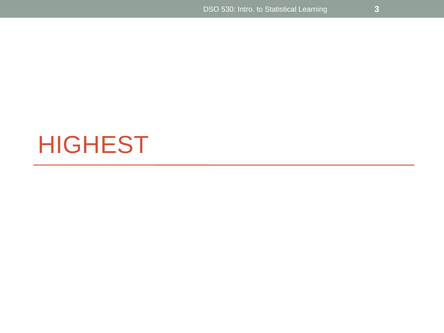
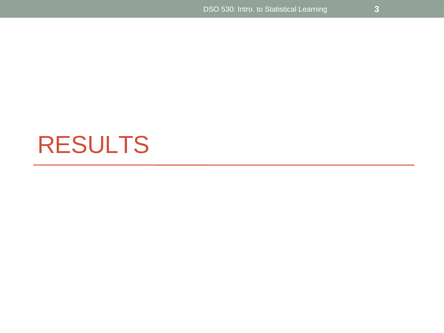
HIGHEST: HIGHEST -> RESULTS
